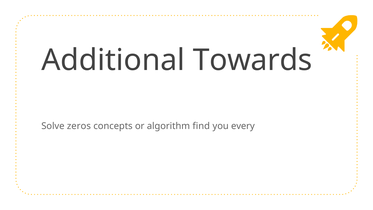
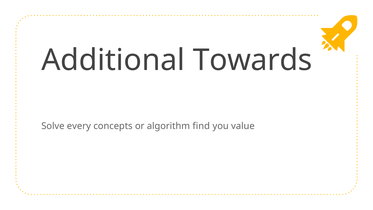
zeros: zeros -> every
every: every -> value
